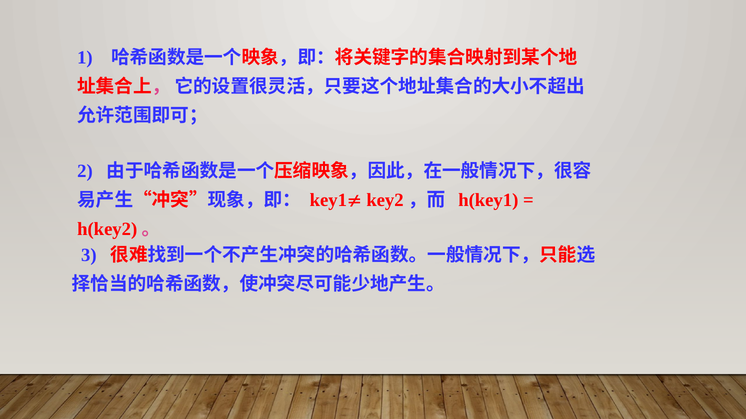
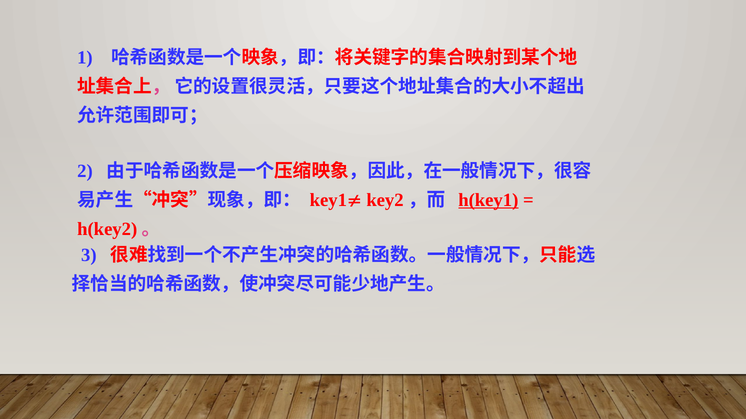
h(key1 underline: none -> present
